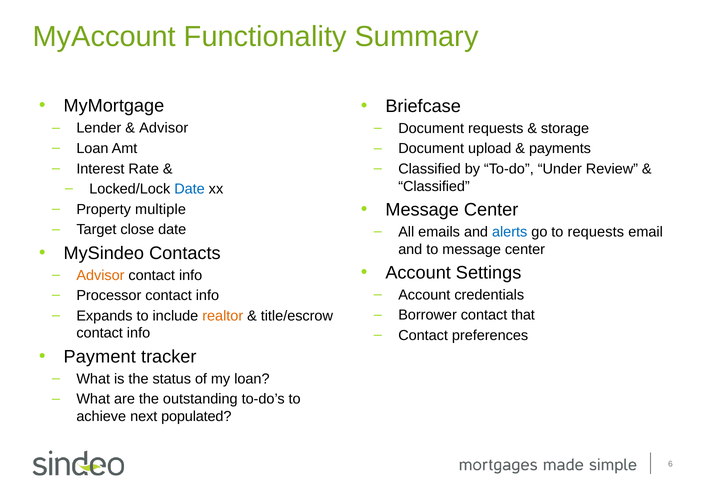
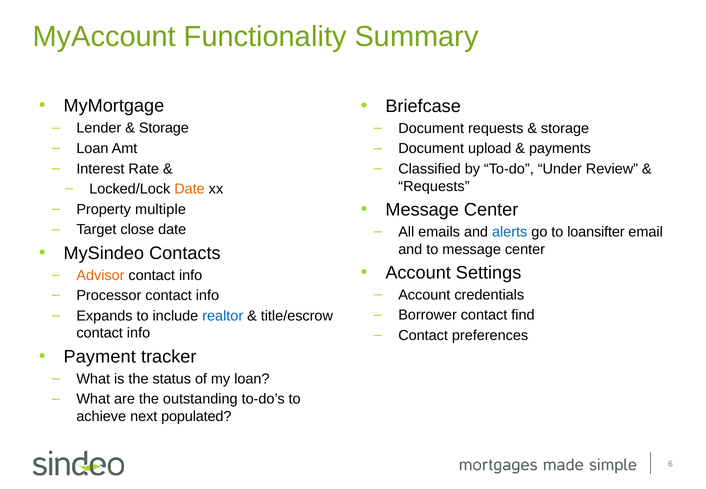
Advisor at (164, 128): Advisor -> Storage
Classified at (434, 186): Classified -> Requests
Date at (190, 189) colour: blue -> orange
to requests: requests -> loansifter
that: that -> find
realtor colour: orange -> blue
